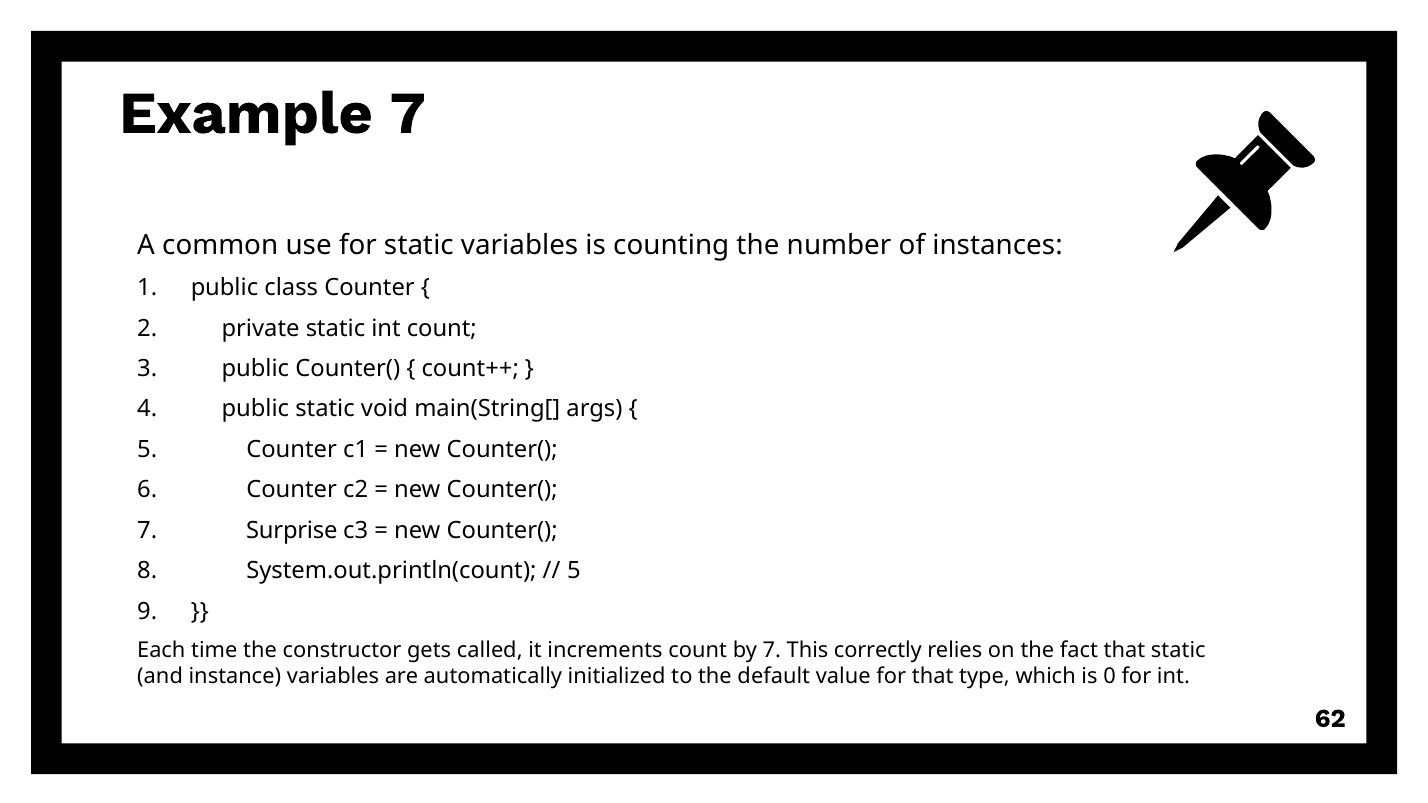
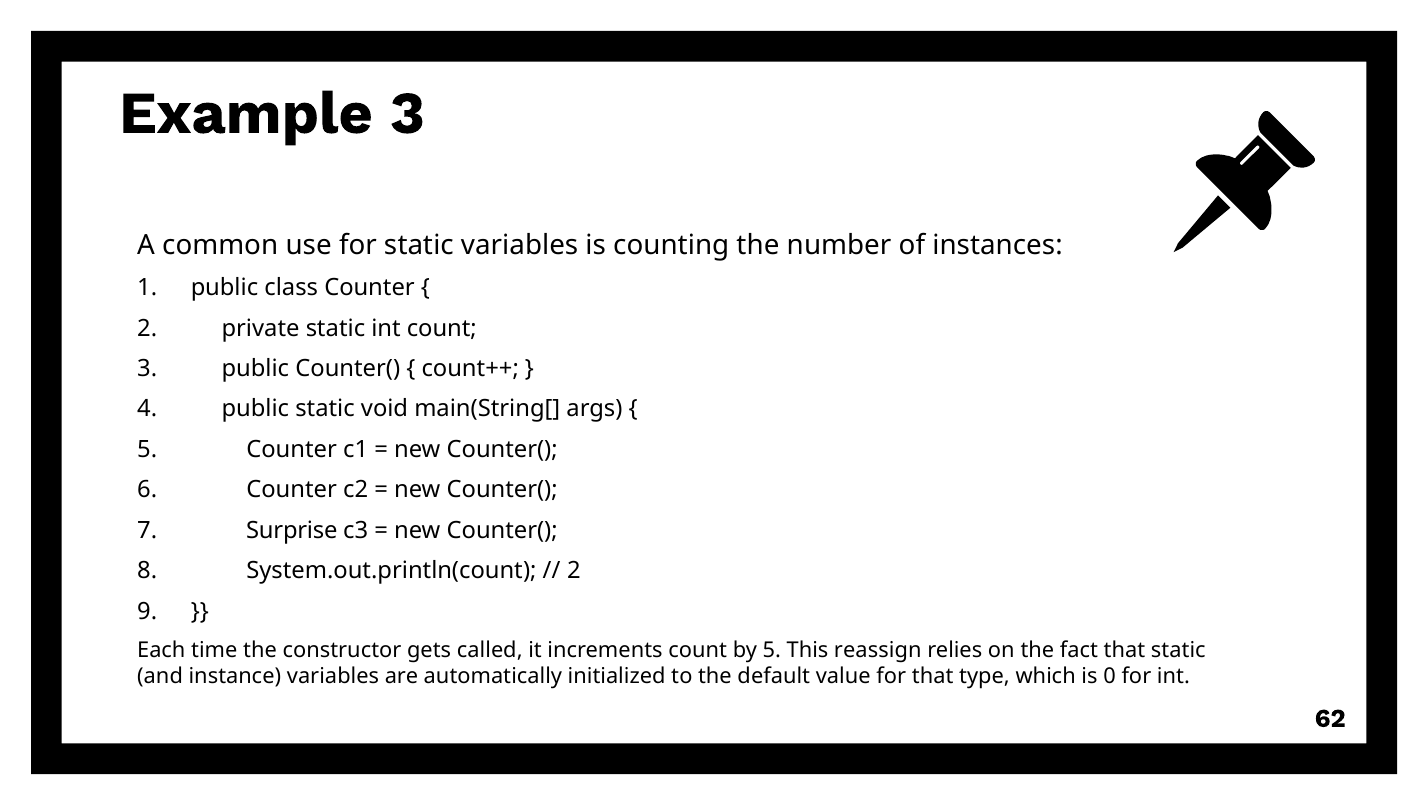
Example 7: 7 -> 3
5 at (574, 571): 5 -> 2
by 7: 7 -> 5
correctly: correctly -> reassign
